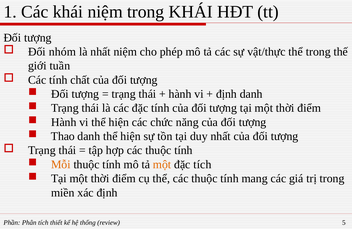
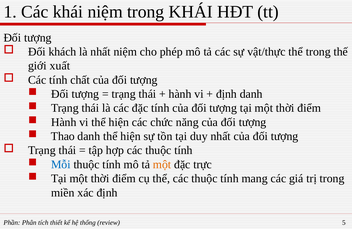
nhóm: nhóm -> khách
tuần: tuần -> xuất
Mỗi colour: orange -> blue
đặc tích: tích -> trực
